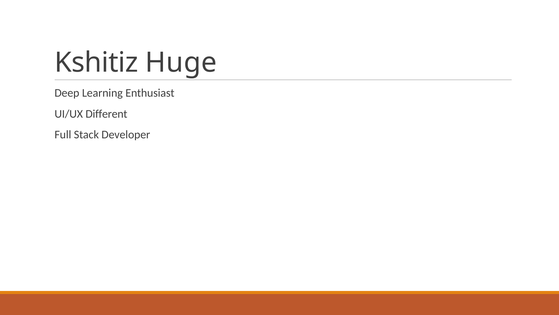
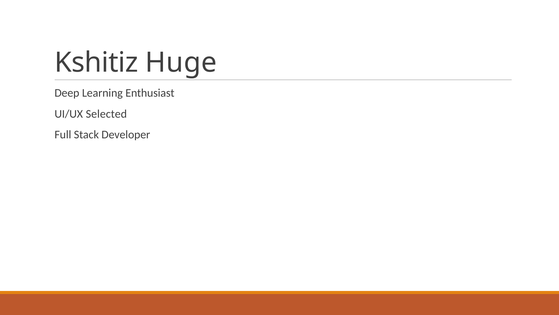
Different: Different -> Selected
